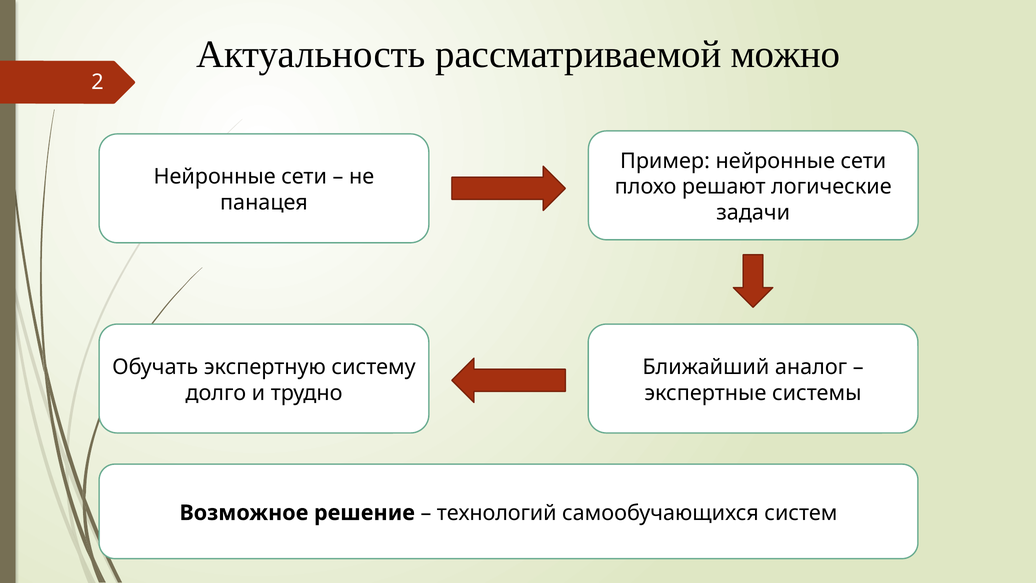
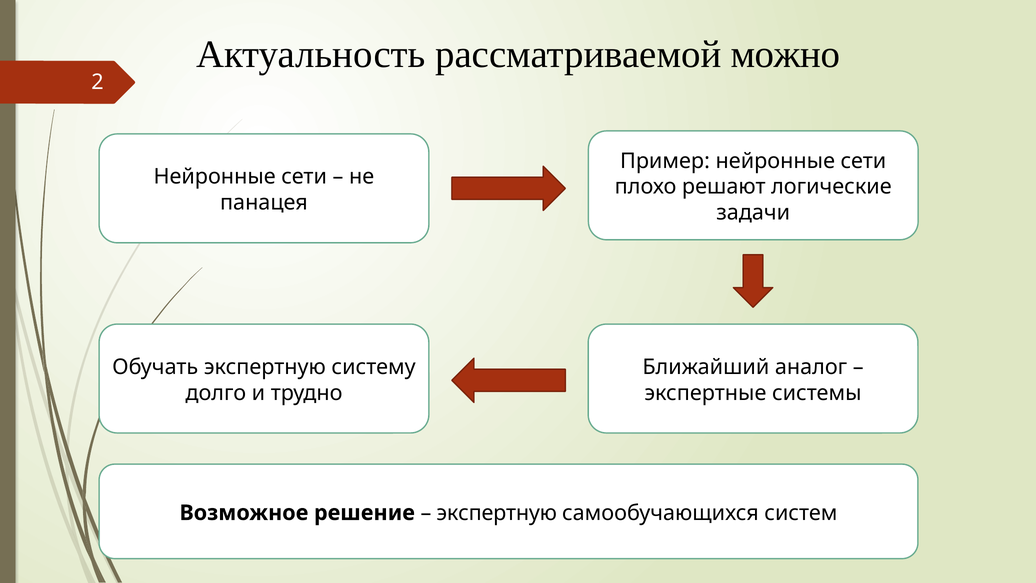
технологий at (497, 513): технологий -> экспертную
